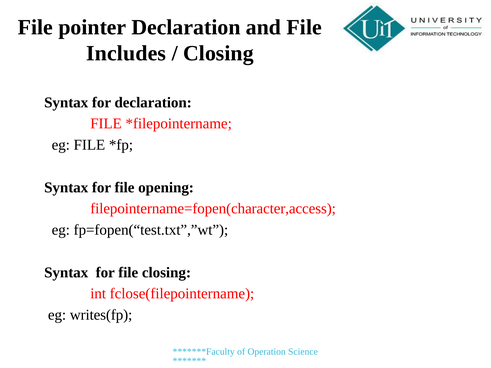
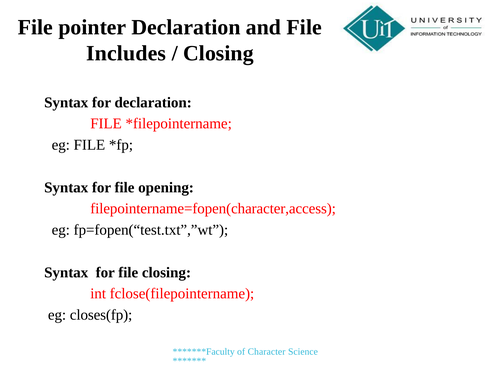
writes(fp: writes(fp -> closes(fp
Operation: Operation -> Character
